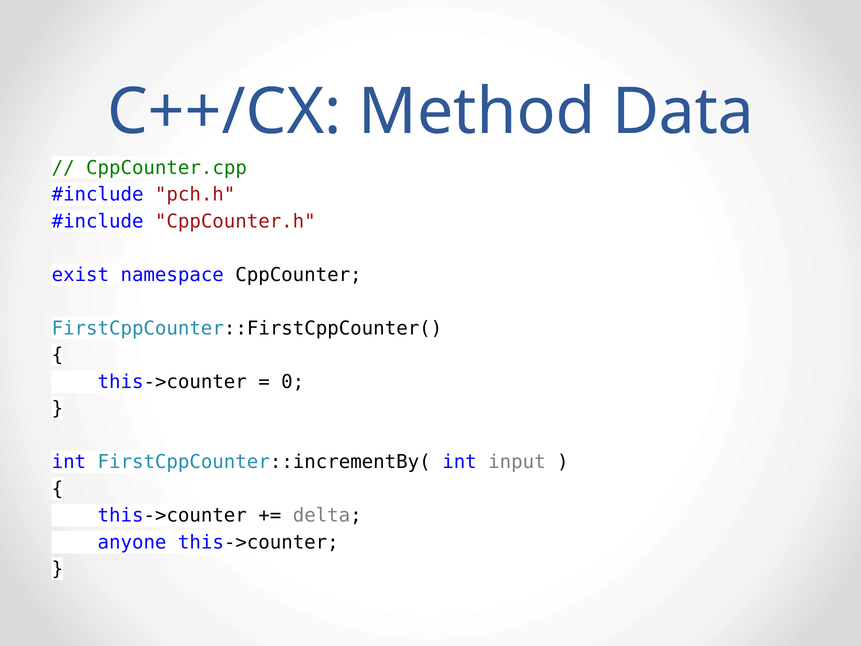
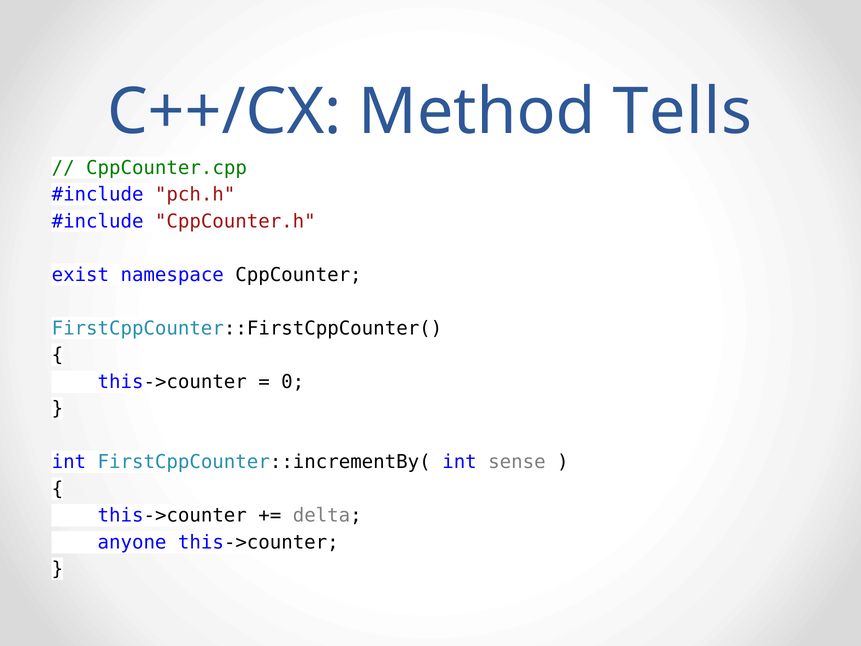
Data: Data -> Tells
input: input -> sense
